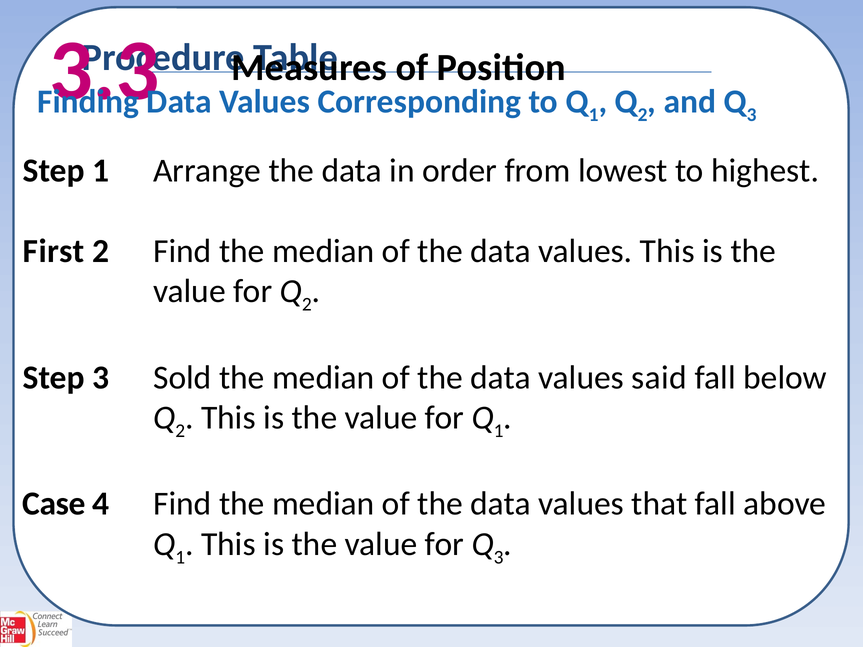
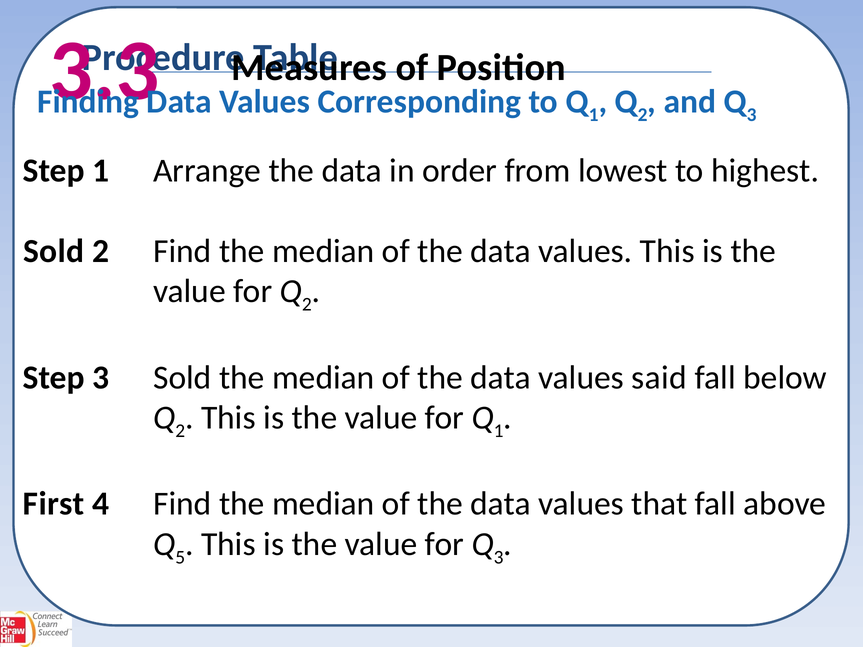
First at (54, 251): First -> Sold
Case: Case -> First
1 at (180, 557): 1 -> 5
